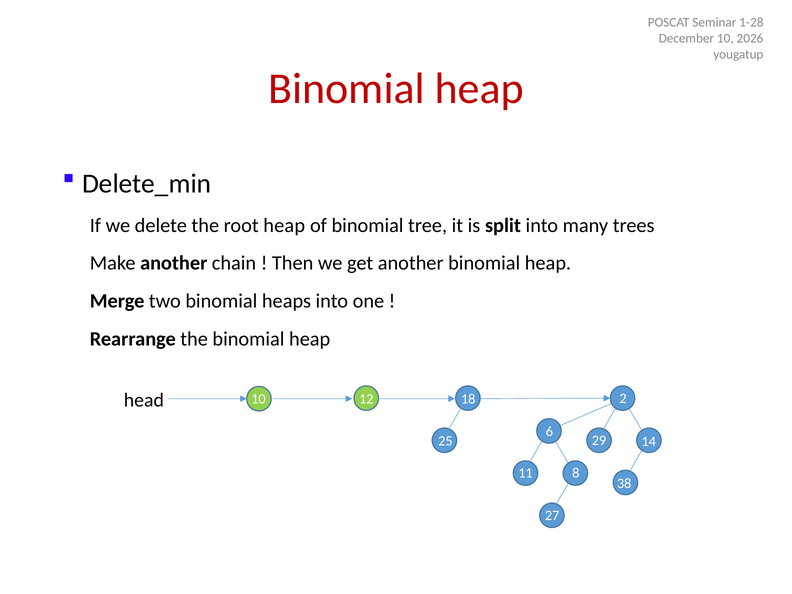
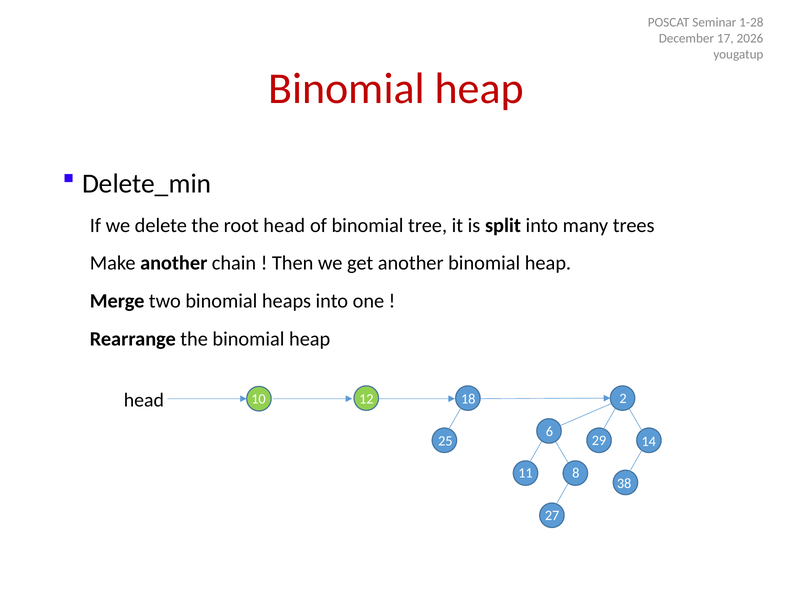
10 at (725, 38): 10 -> 17
root heap: heap -> head
